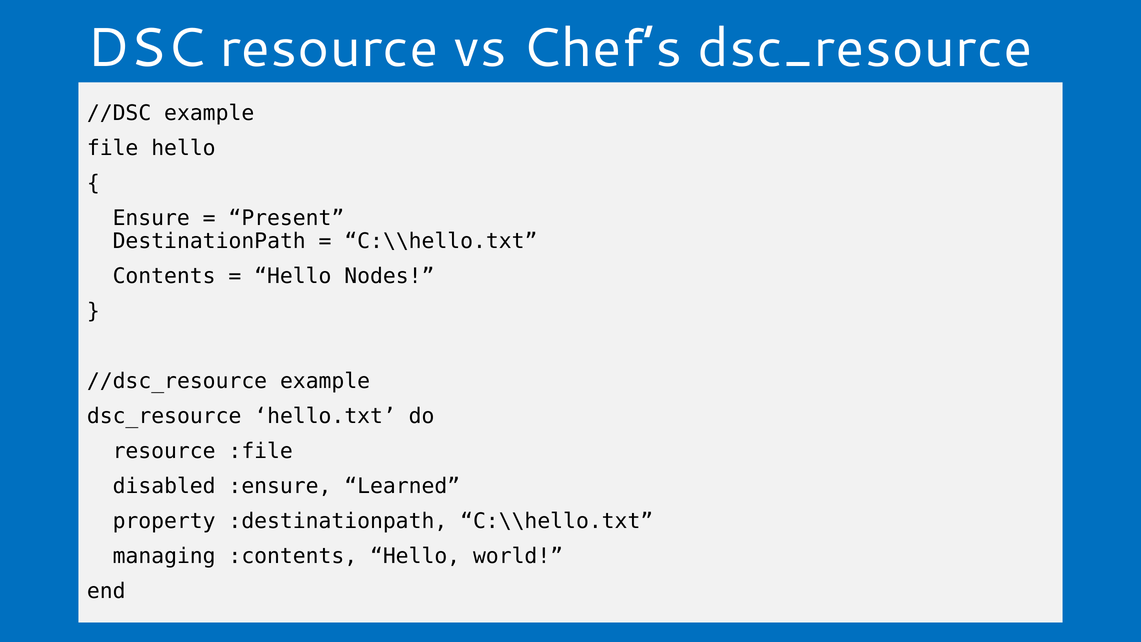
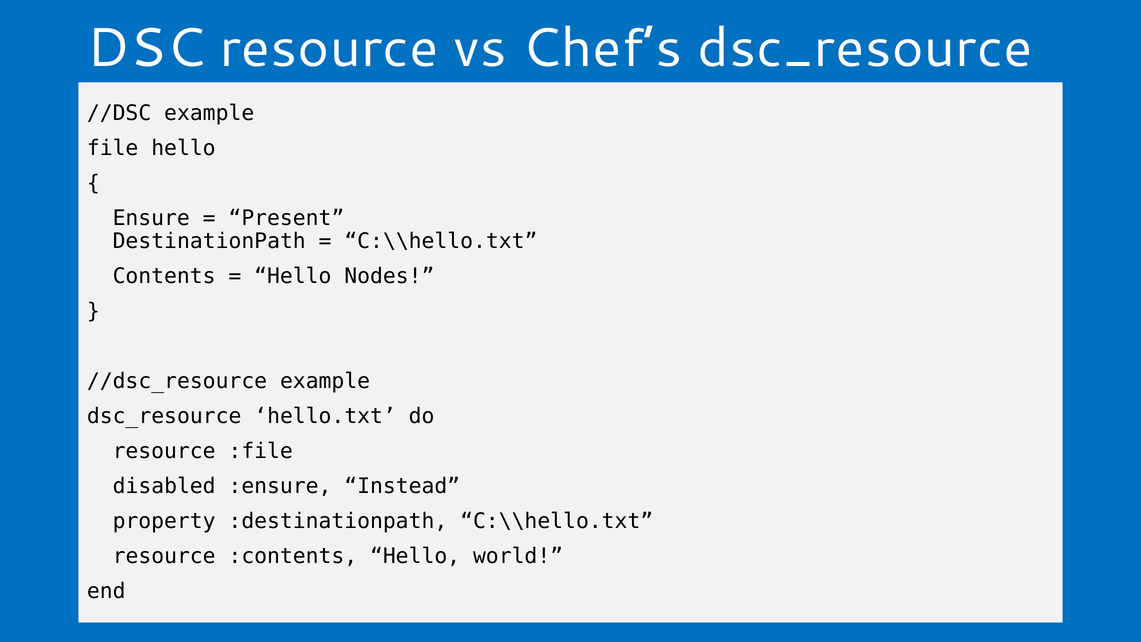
Learned: Learned -> Instead
managing at (164, 556): managing -> resource
